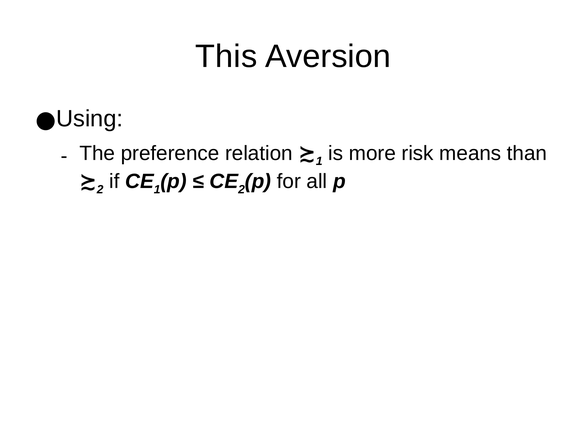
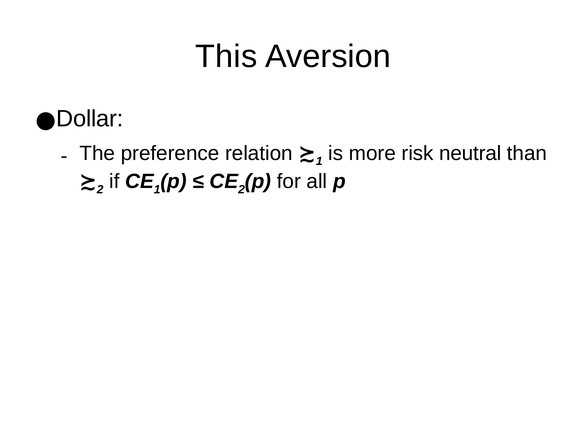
Using: Using -> Dollar
means: means -> neutral
